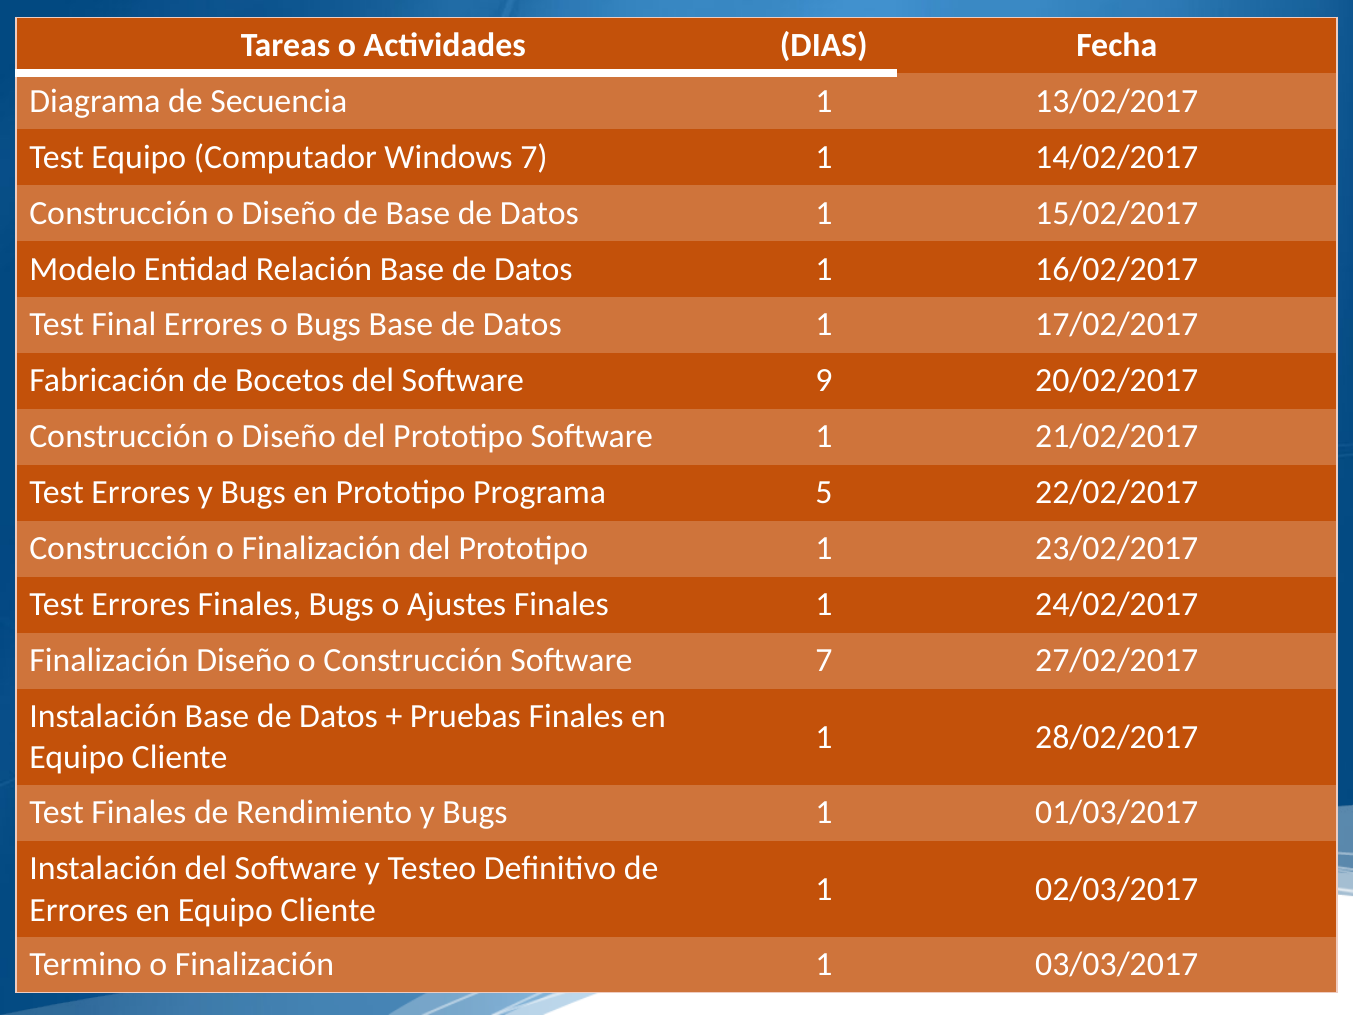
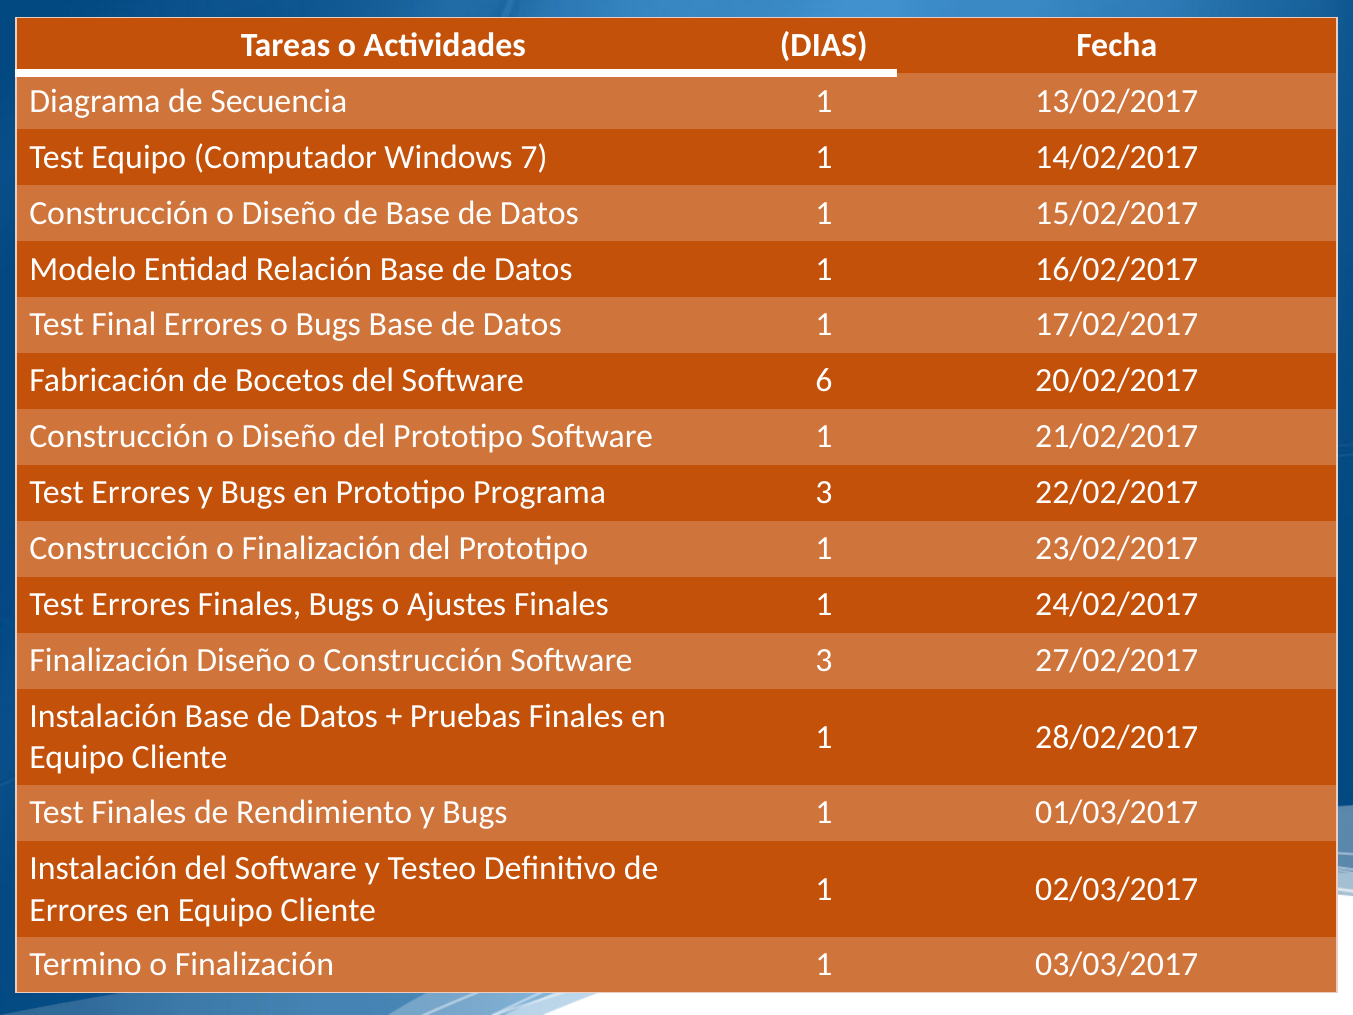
9: 9 -> 6
Programa 5: 5 -> 3
Software 7: 7 -> 3
